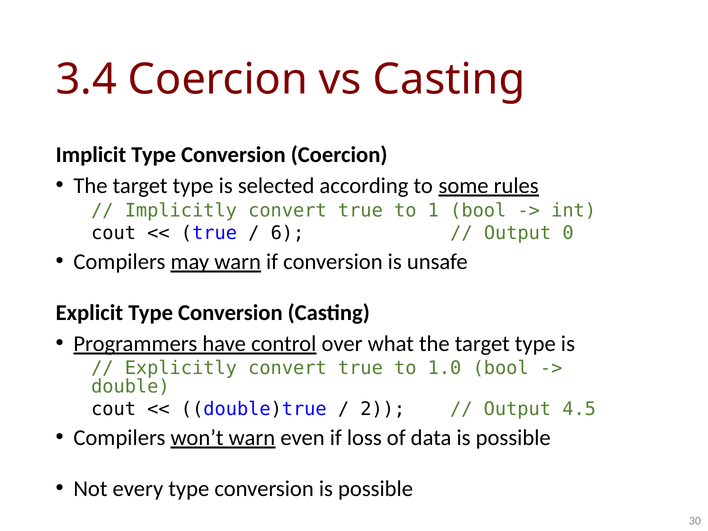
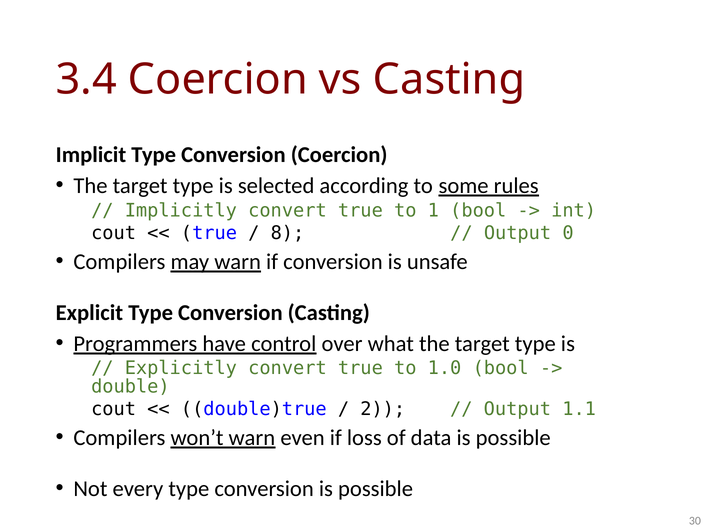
6: 6 -> 8
4.5: 4.5 -> 1.1
